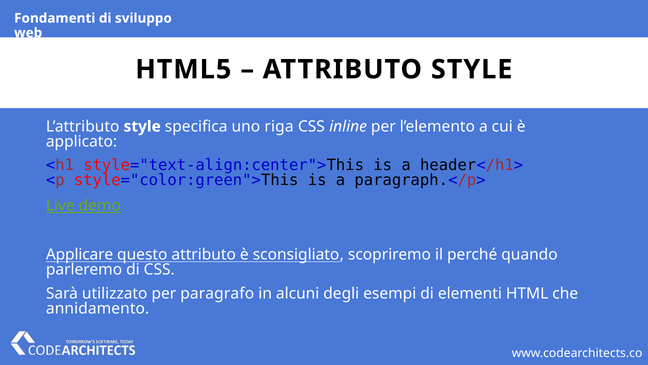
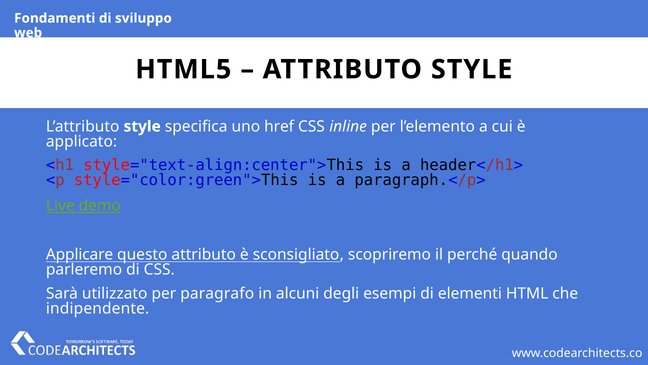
riga: riga -> href
annidamento: annidamento -> indipendente
